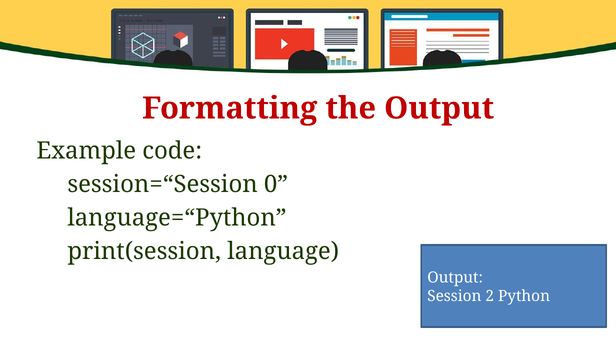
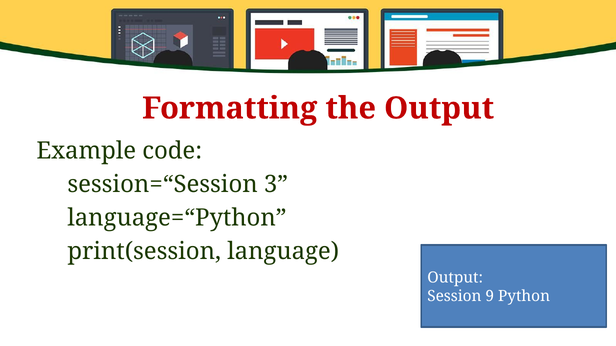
0: 0 -> 3
2: 2 -> 9
